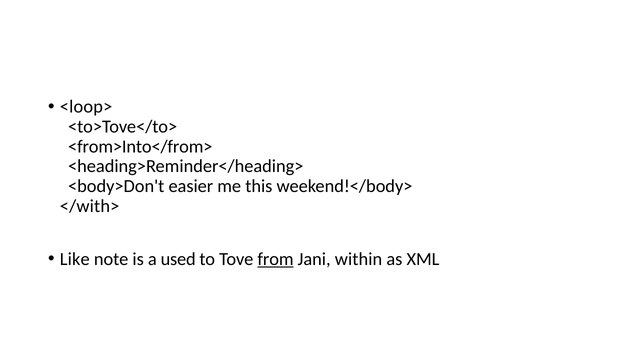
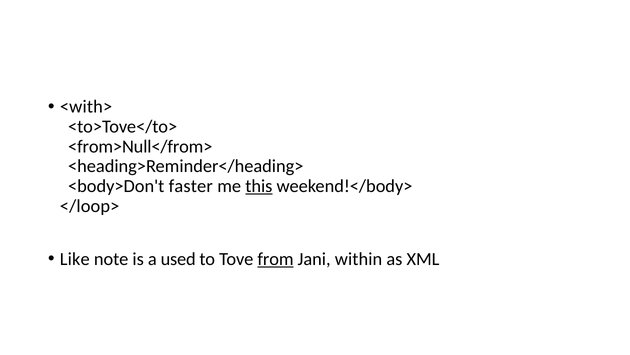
<loop>: <loop> -> <with>
<from>Into</from>: <from>Into</from> -> <from>Null</from>
easier: easier -> faster
this underline: none -> present
</with>: </with> -> </loop>
